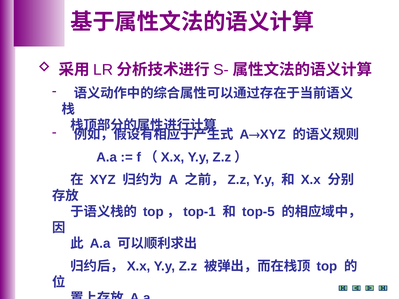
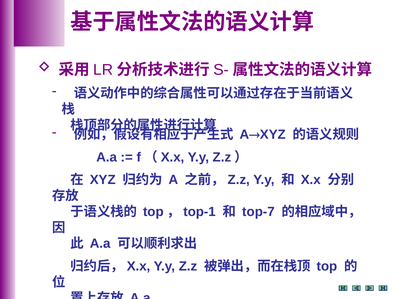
top-5: top-5 -> top-7
